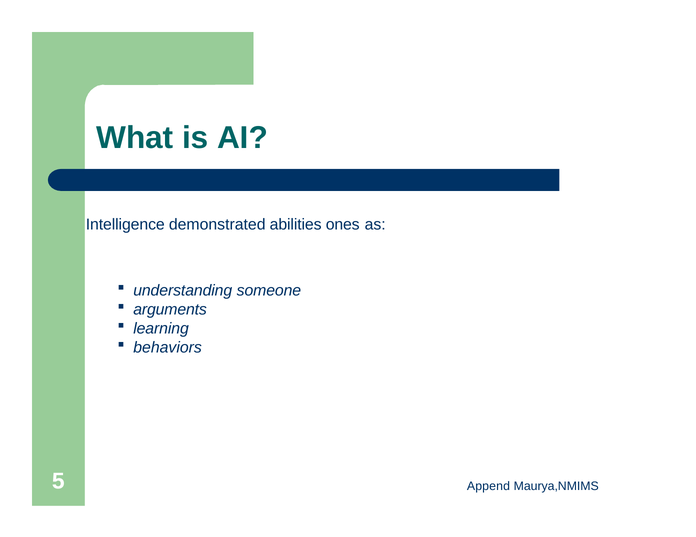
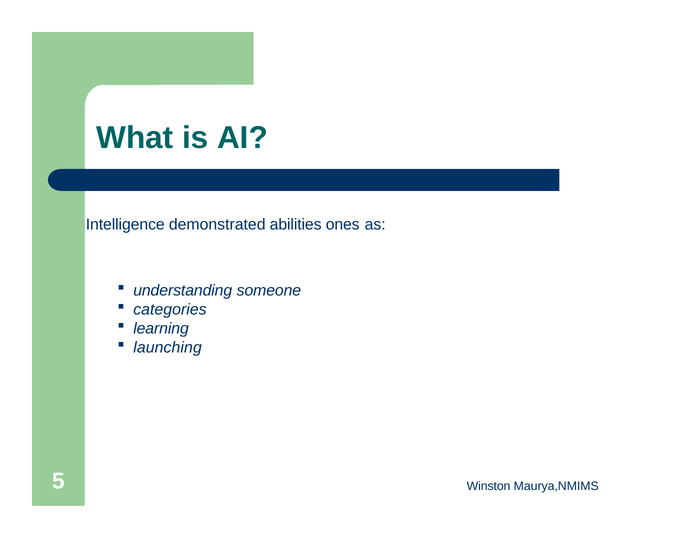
arguments: arguments -> categories
behaviors: behaviors -> launching
Append: Append -> Winston
